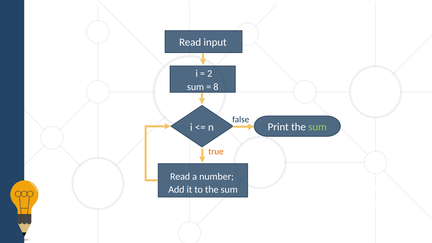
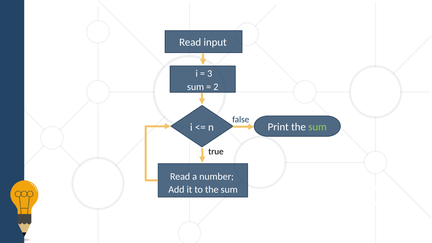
2: 2 -> 3
8: 8 -> 2
true colour: orange -> black
